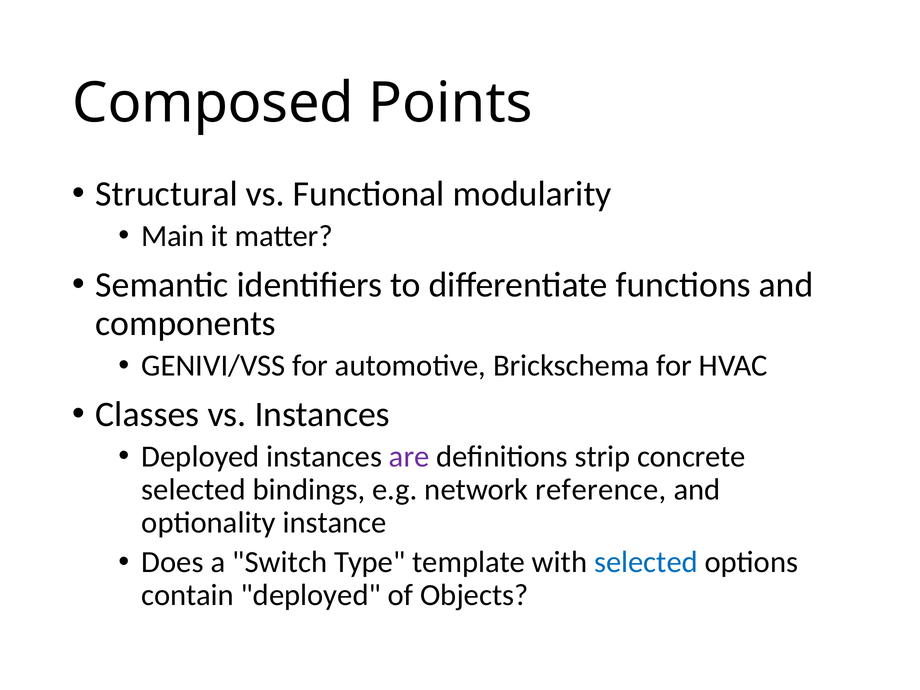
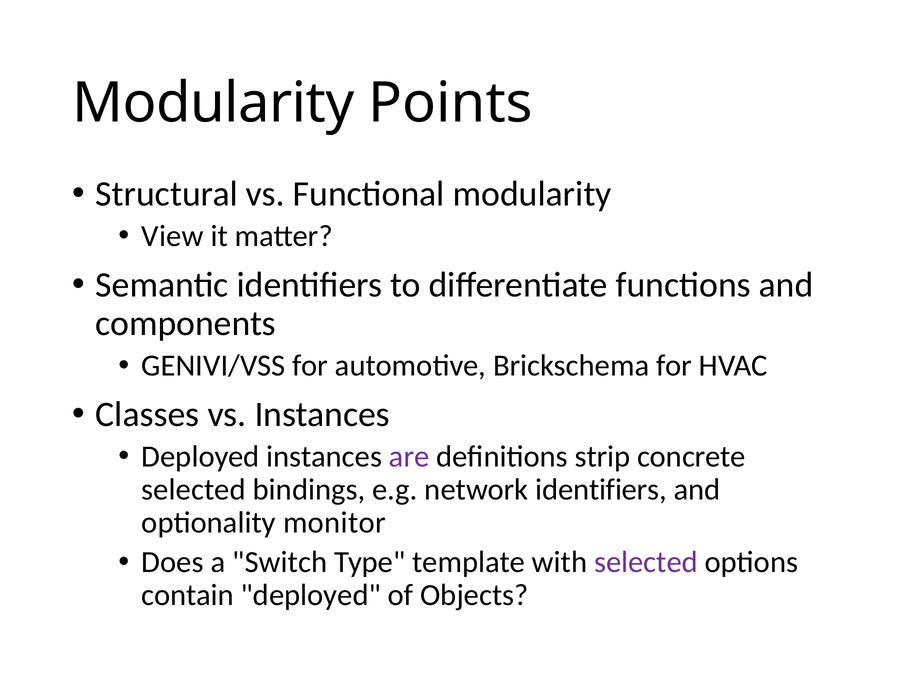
Composed at (213, 103): Composed -> Modularity
Main: Main -> View
network reference: reference -> identifiers
instance: instance -> monitor
selected at (646, 562) colour: blue -> purple
